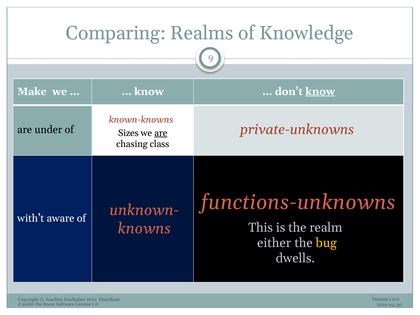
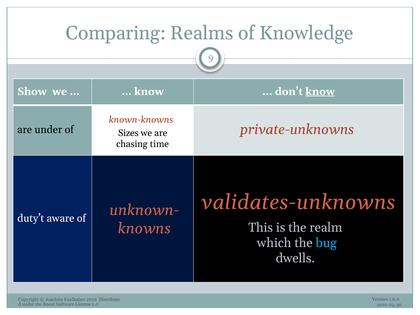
Make: Make -> Show
are at (161, 133) underline: present -> none
class: class -> time
functions-unknowns: functions-unknowns -> validates-unknowns
with’t: with’t -> duty’t
either: either -> which
bug colour: yellow -> light blue
